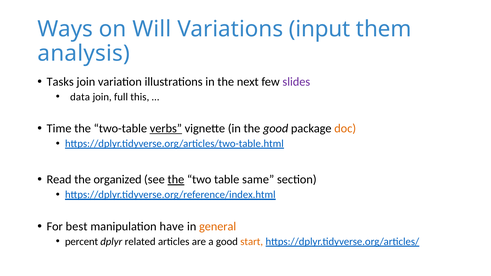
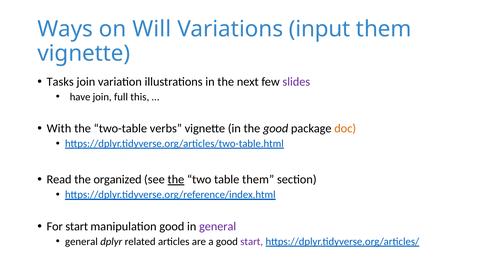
analysis at (84, 53): analysis -> vignette
data: data -> have
Time: Time -> With
verbs underline: present -> none
table same: same -> them
For best: best -> start
manipulation have: have -> good
general at (218, 227) colour: orange -> purple
percent at (82, 242): percent -> general
start at (252, 242) colour: orange -> purple
